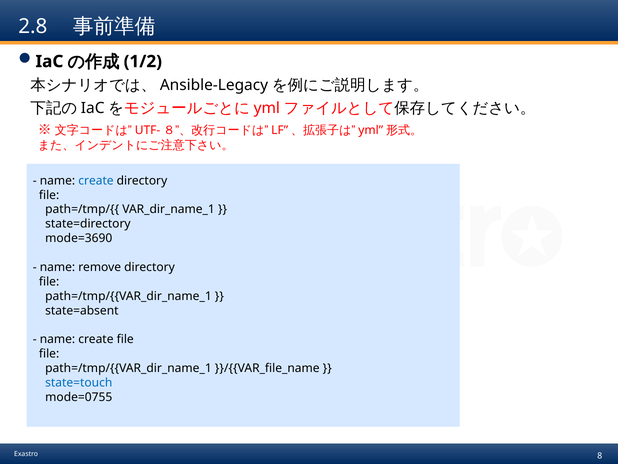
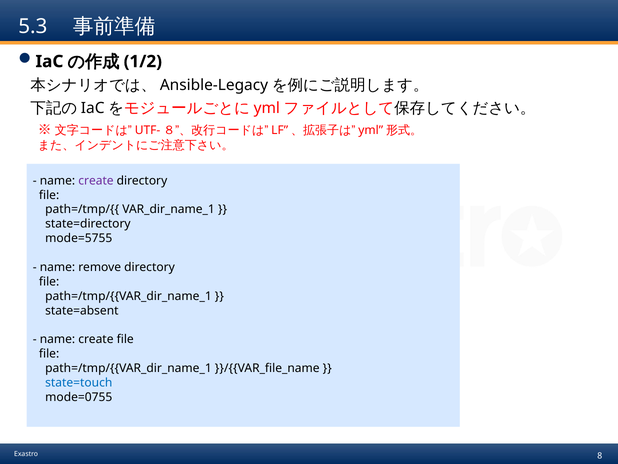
2.8: 2.8 -> 5.3
create at (96, 180) colour: blue -> purple
mode=3690: mode=3690 -> mode=5755
